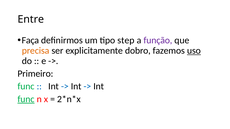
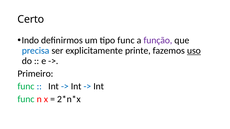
Entre: Entre -> Certo
Faça: Faça -> Indo
tipo step: step -> func
precisa colour: orange -> blue
dobro: dobro -> printe
func at (26, 99) underline: present -> none
